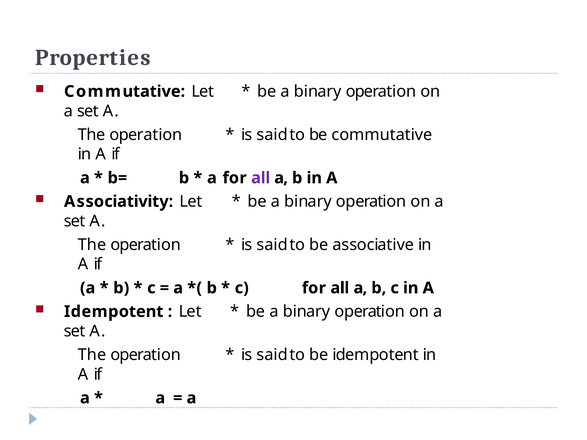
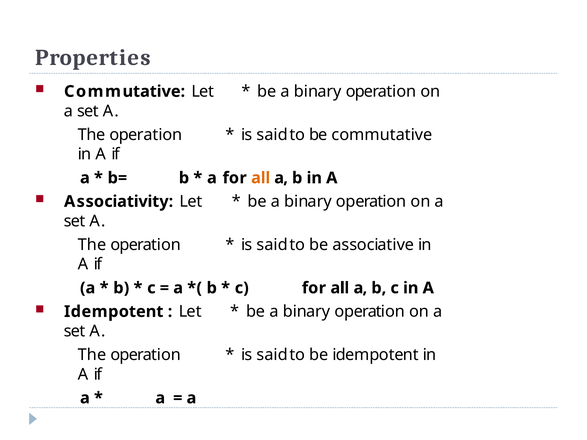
all at (261, 178) colour: purple -> orange
